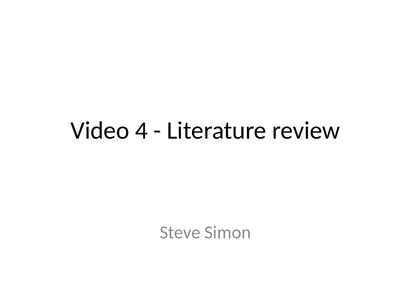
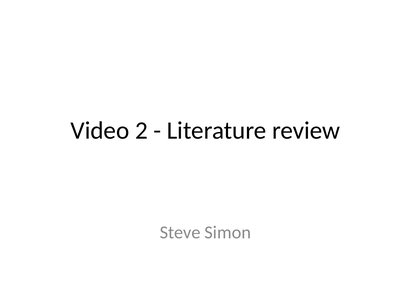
4: 4 -> 2
